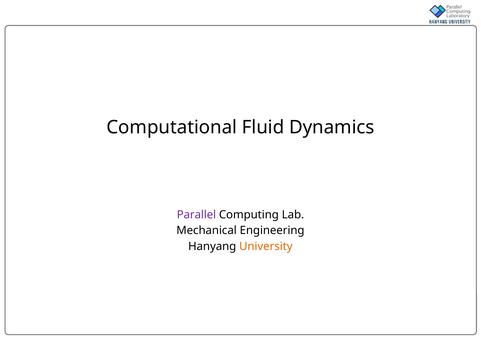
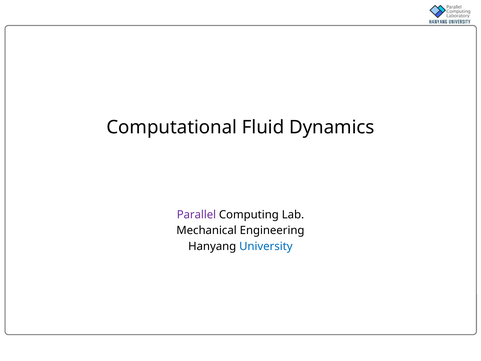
University colour: orange -> blue
